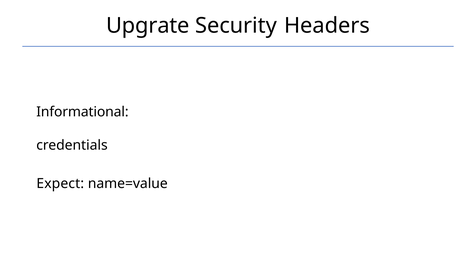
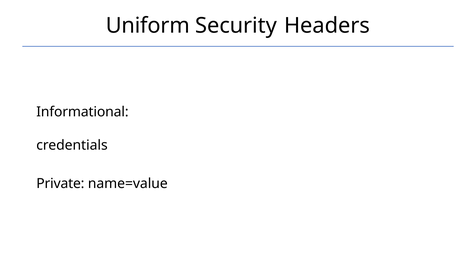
Upgrate: Upgrate -> Uniform
Expect: Expect -> Private
